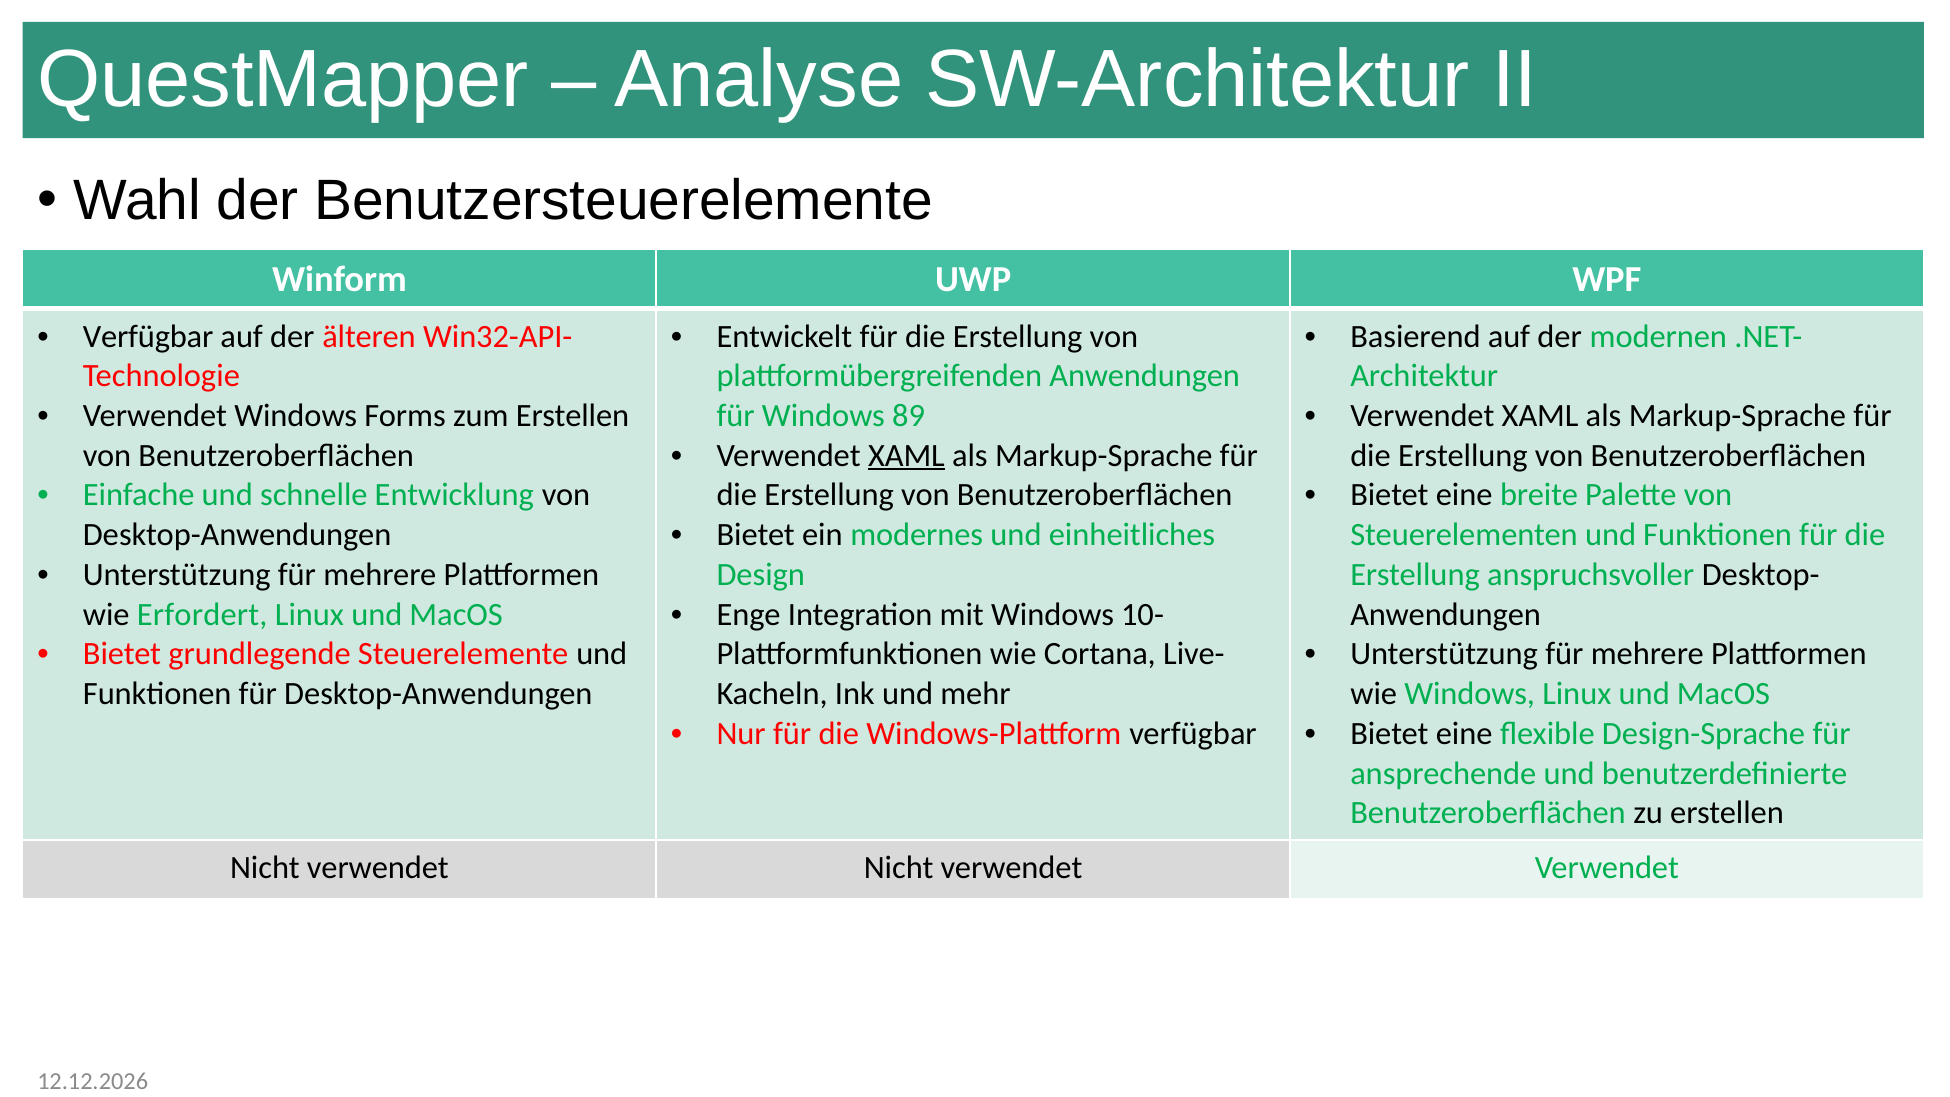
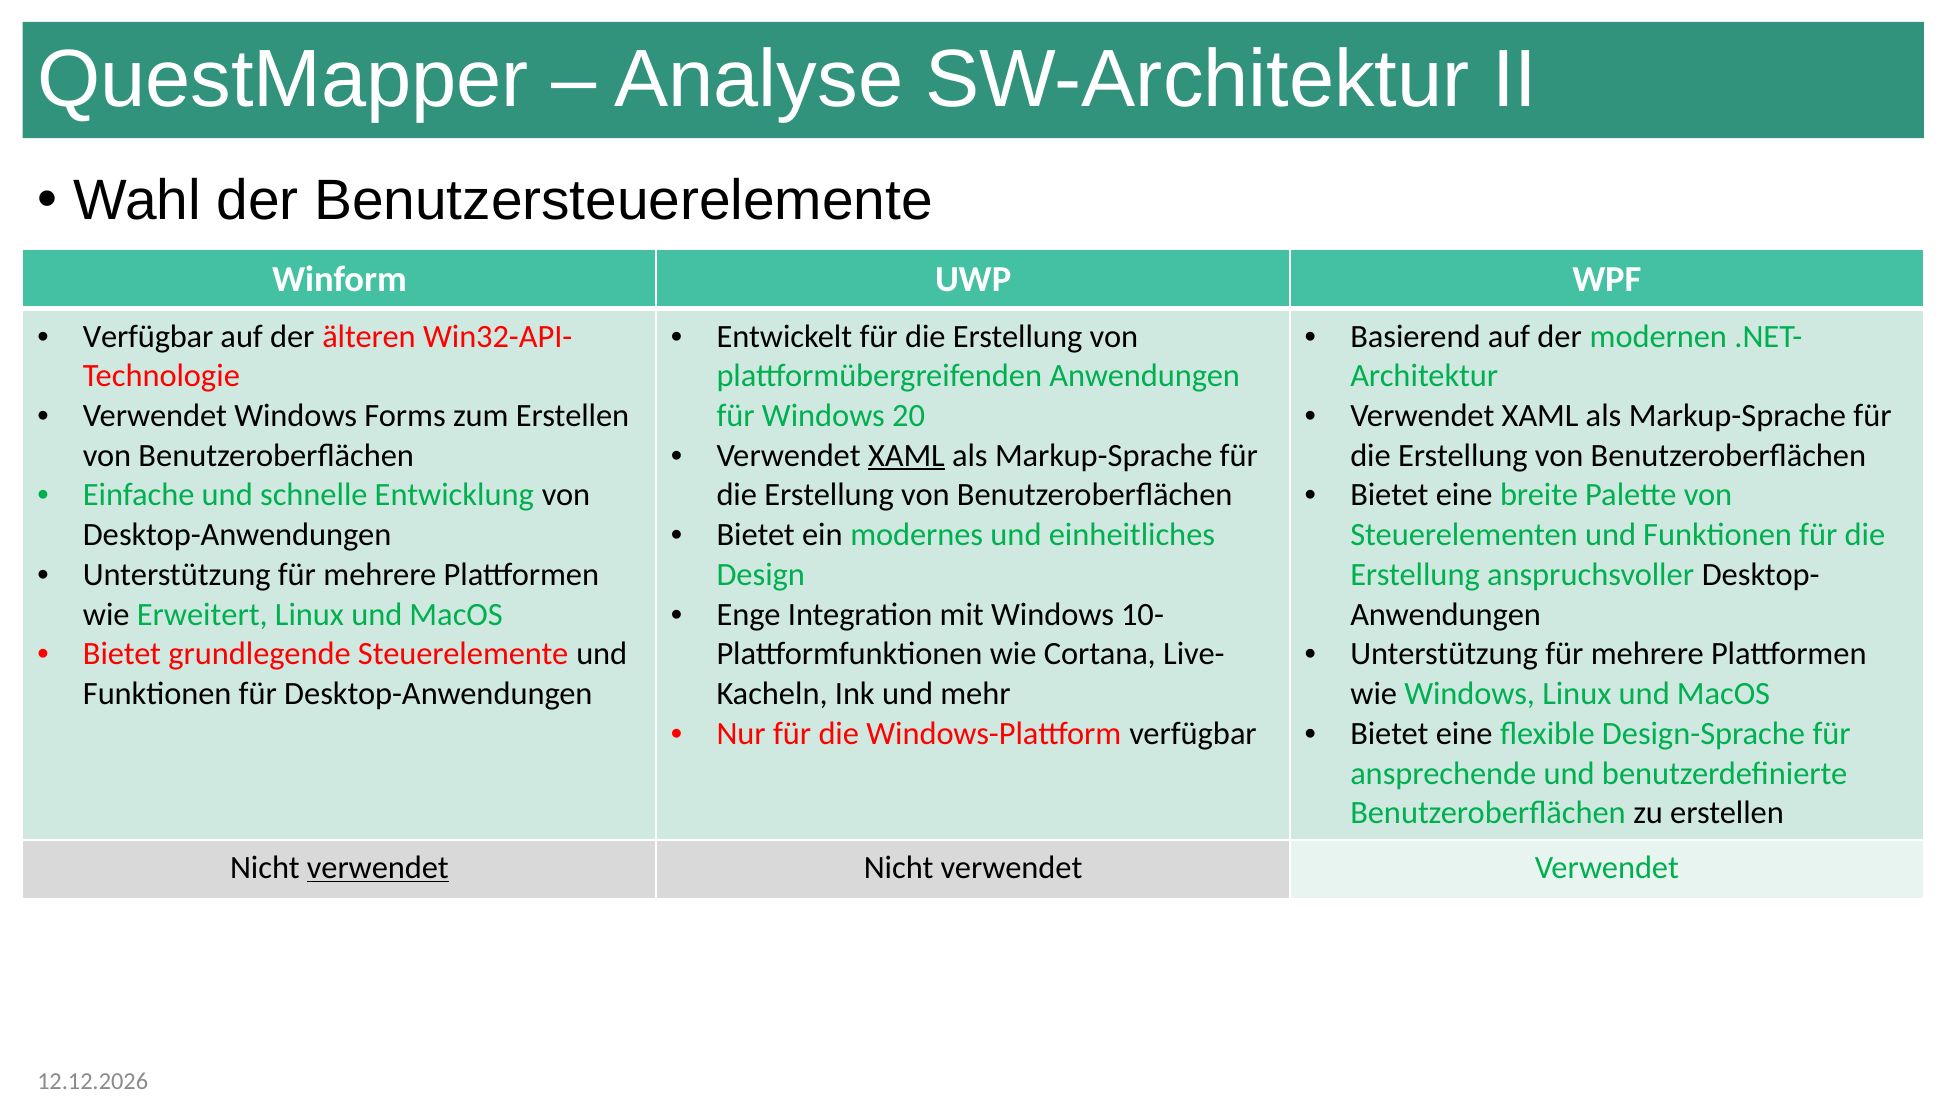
89: 89 -> 20
Erfordert: Erfordert -> Erweitert
verwendet at (378, 867) underline: none -> present
